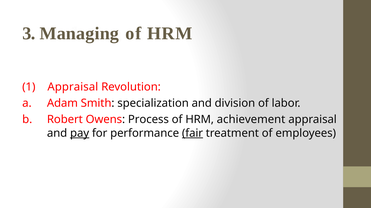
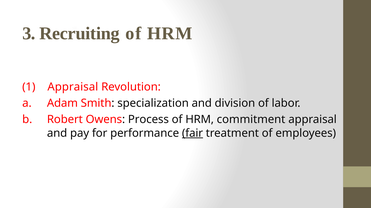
Managing: Managing -> Recruiting
achievement: achievement -> commitment
pay underline: present -> none
